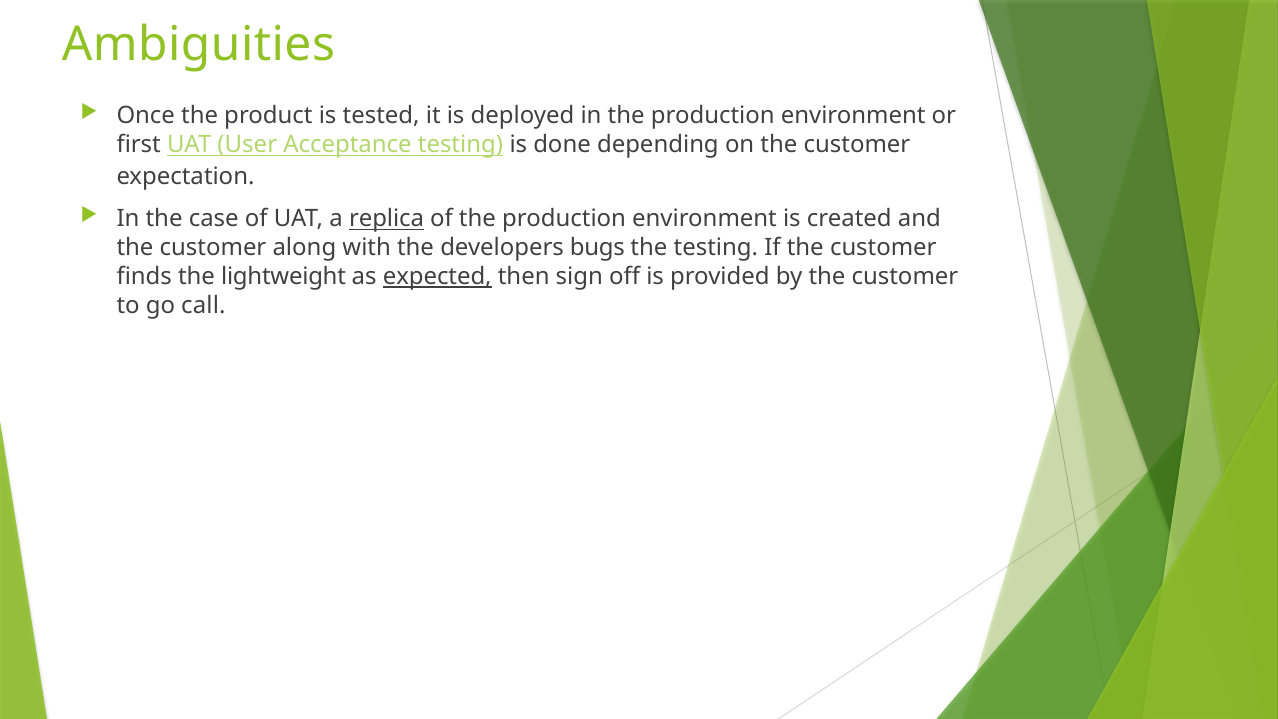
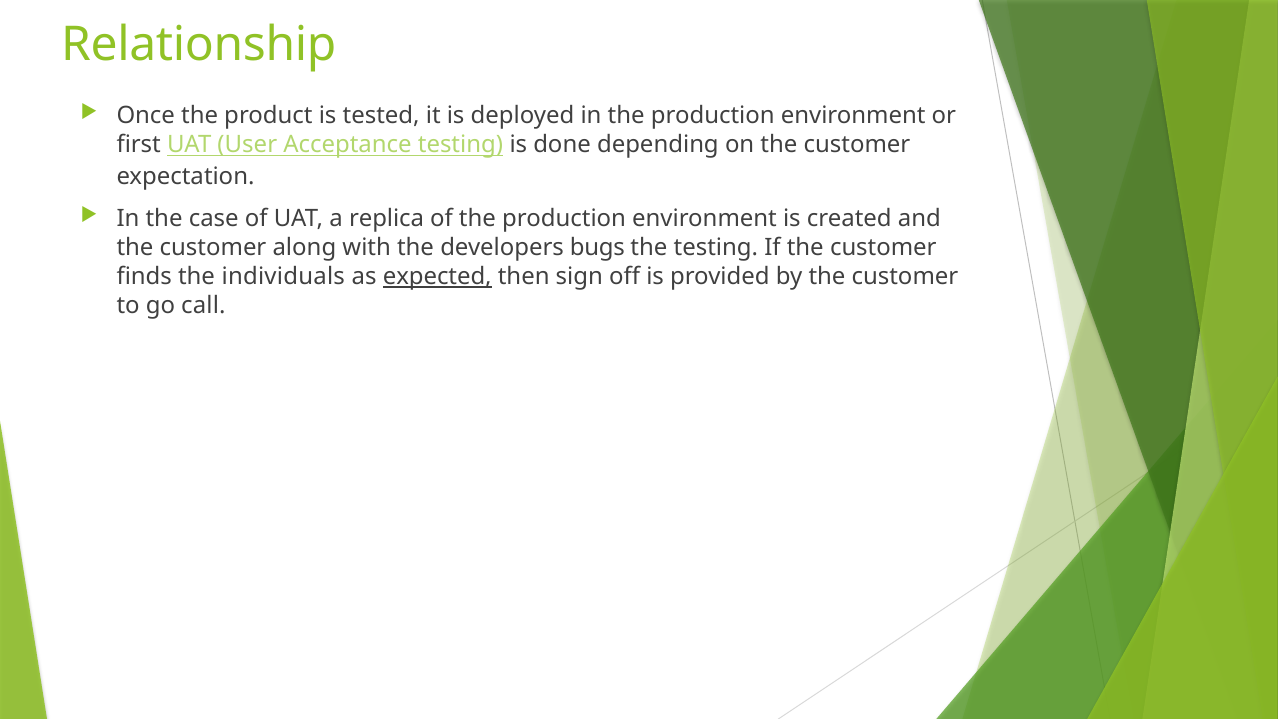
Ambiguities: Ambiguities -> Relationship
replica underline: present -> none
lightweight: lightweight -> individuals
